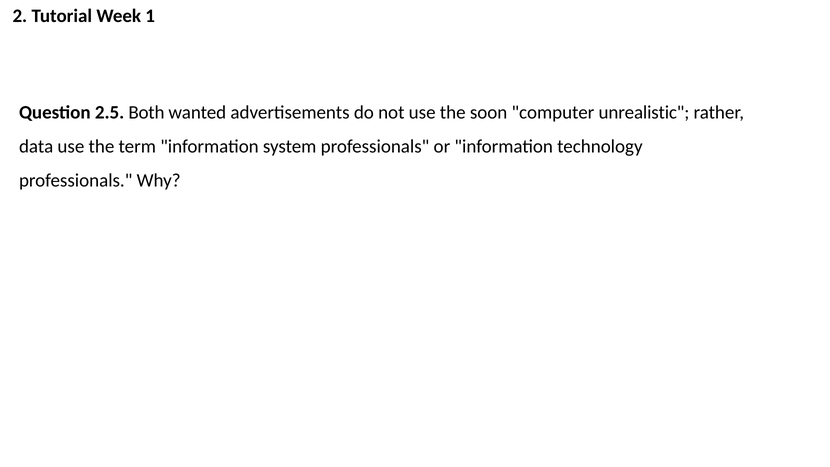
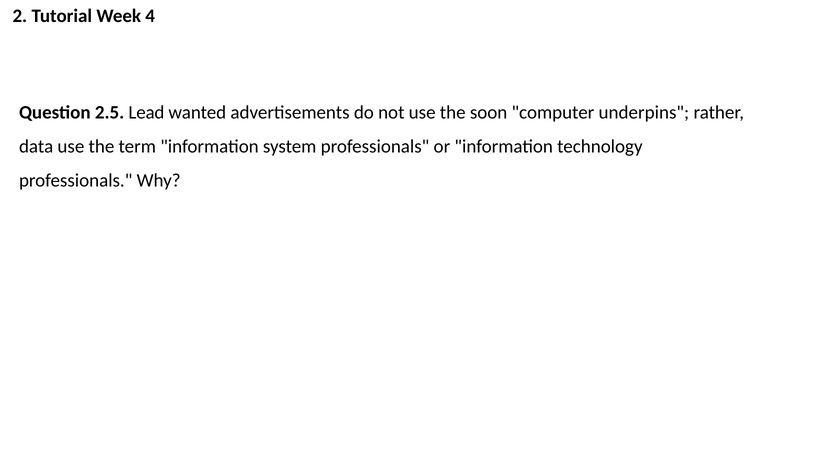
1: 1 -> 4
Both: Both -> Lead
unrealistic: unrealistic -> underpins
